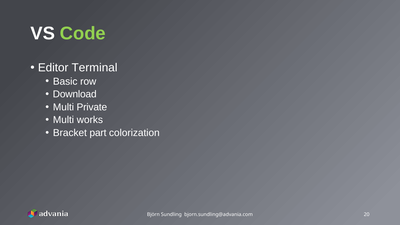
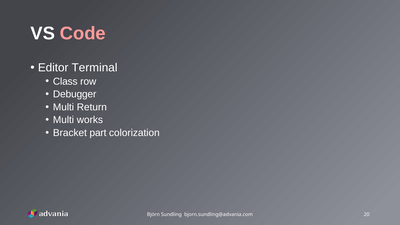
Code colour: light green -> pink
Basic: Basic -> Class
Download: Download -> Debugger
Private: Private -> Return
